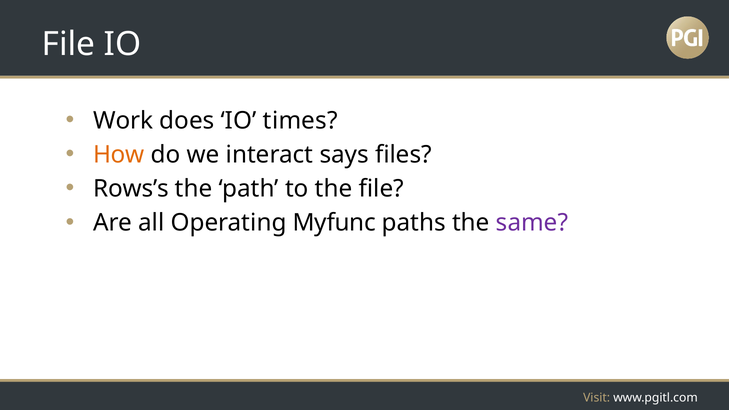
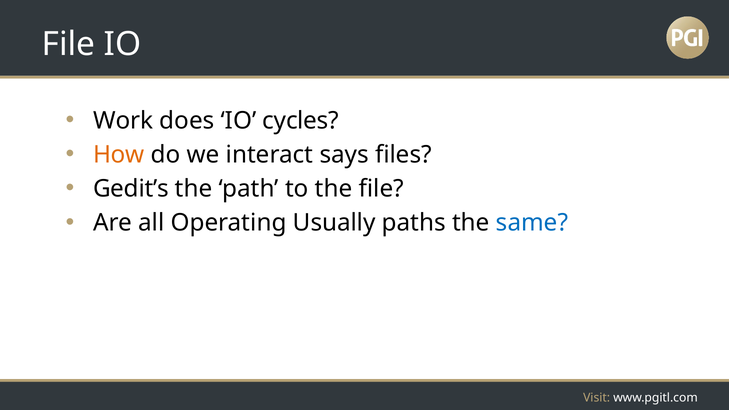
times: times -> cycles
Rows’s: Rows’s -> Gedit’s
Myfunc: Myfunc -> Usually
same colour: purple -> blue
